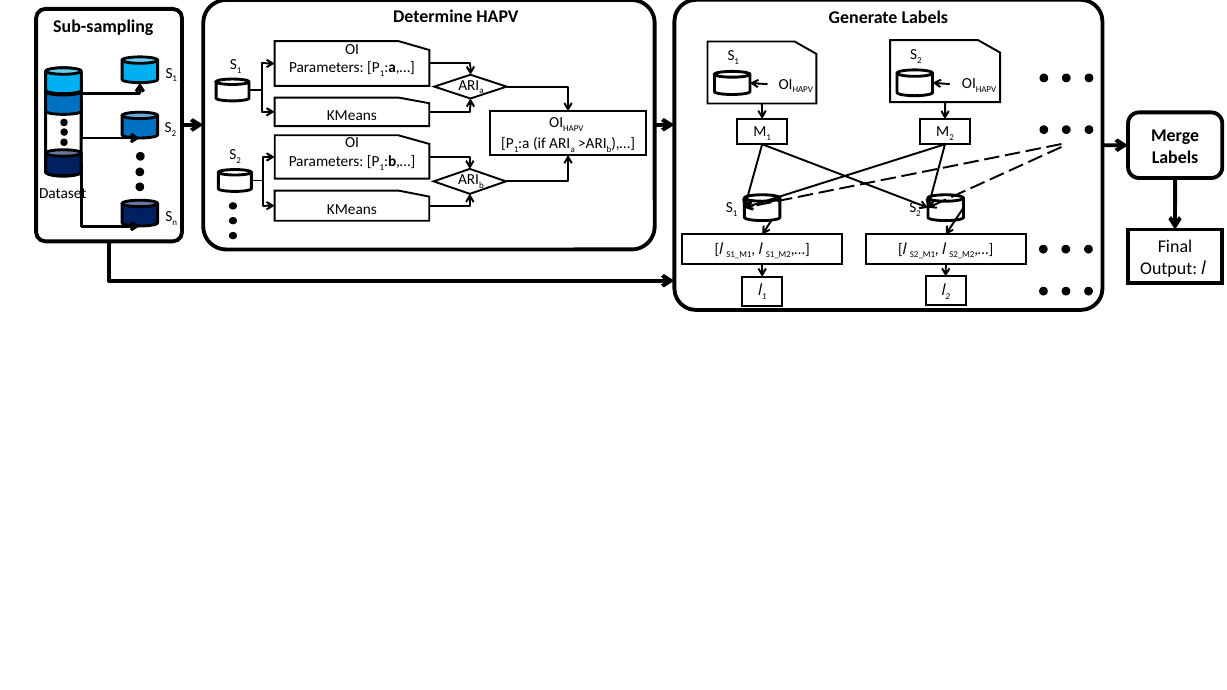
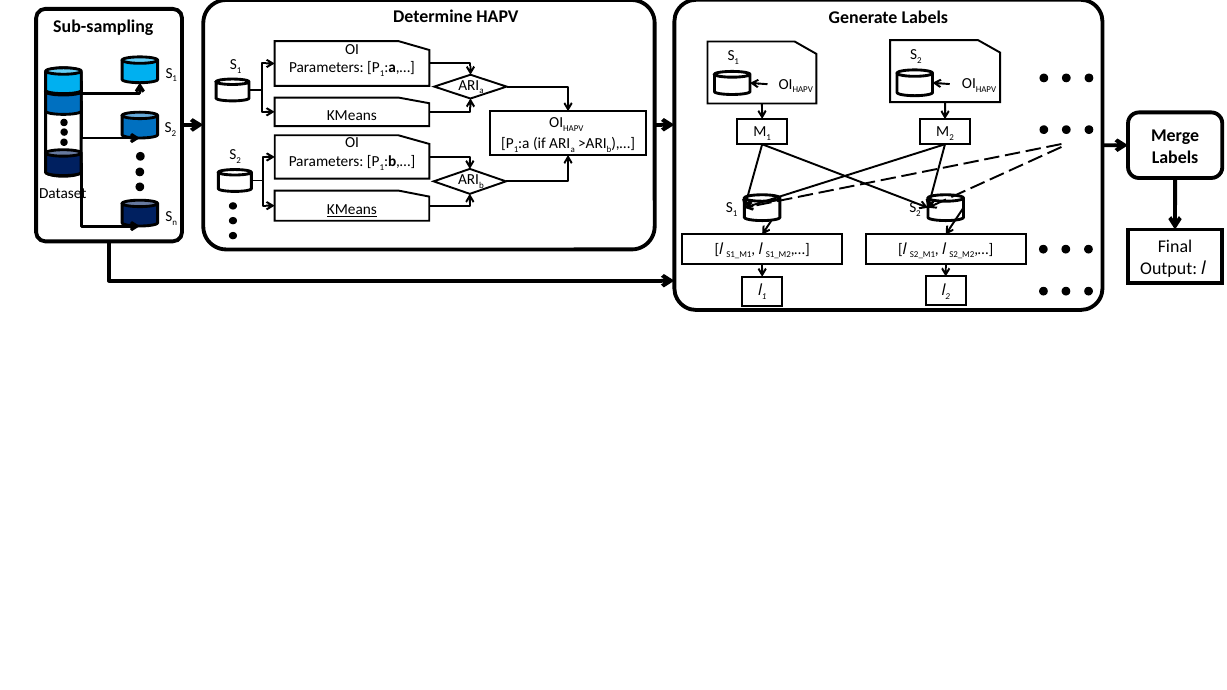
KMeans at (352, 210) underline: none -> present
